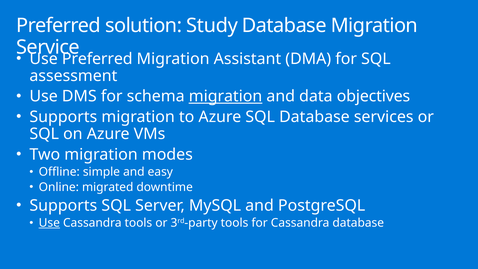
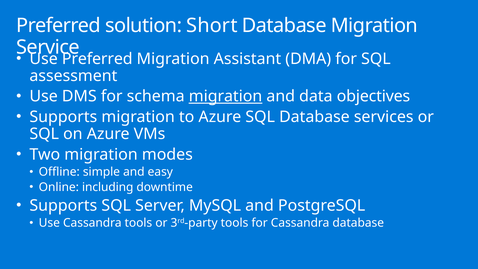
Study: Study -> Short
migrated: migrated -> including
Use at (49, 223) underline: present -> none
